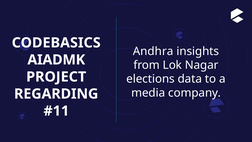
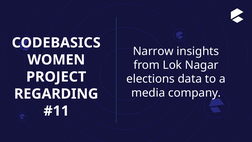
Andhra: Andhra -> Narrow
AIADMK: AIADMK -> WOMEN
